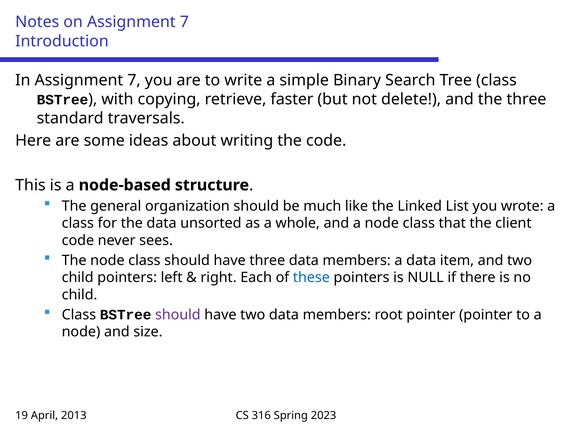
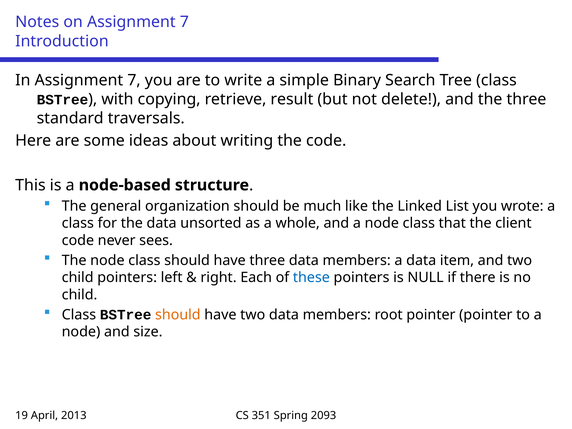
faster: faster -> result
should at (178, 315) colour: purple -> orange
316: 316 -> 351
2023: 2023 -> 2093
